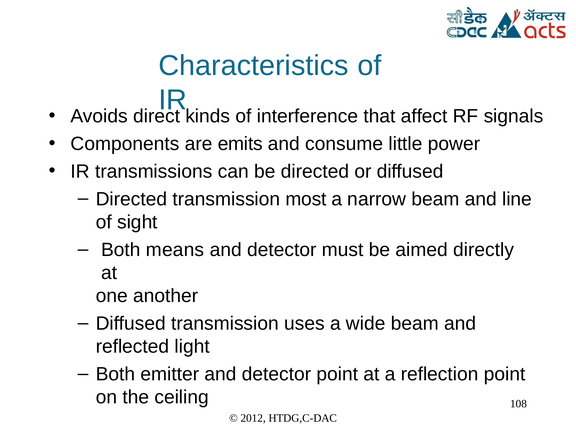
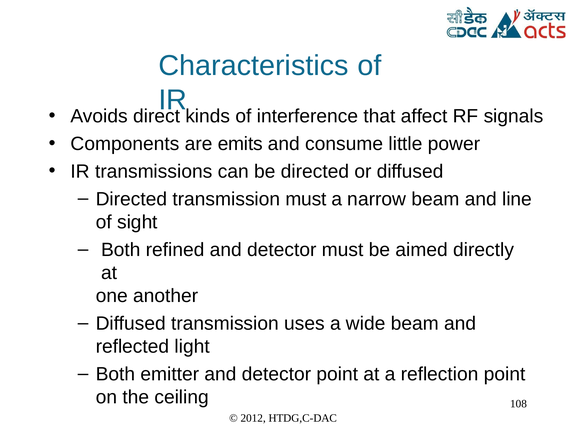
transmission most: most -> must
means: means -> refined
